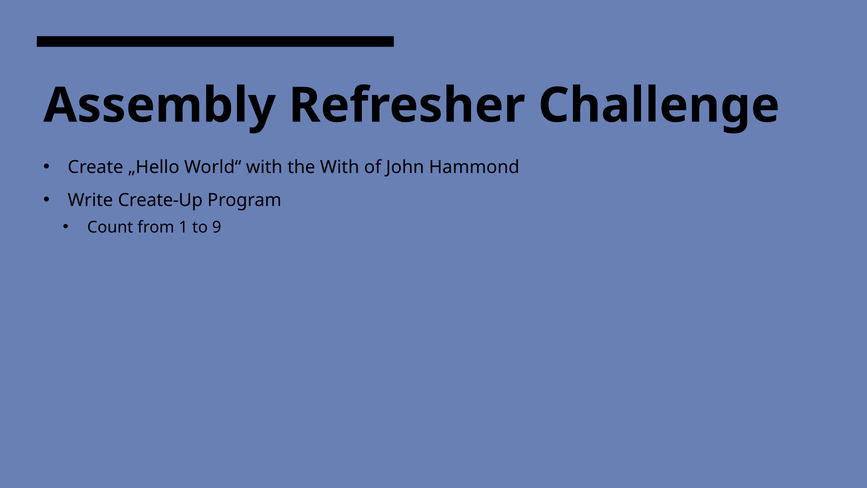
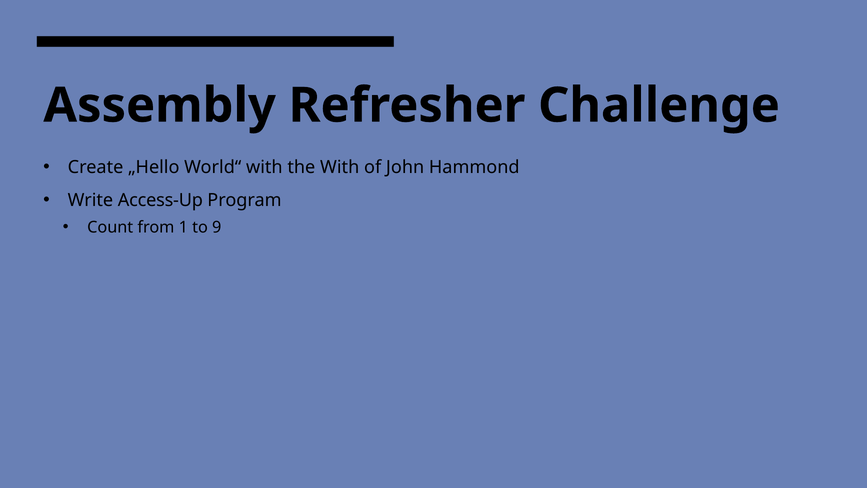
Create-Up: Create-Up -> Access-Up
